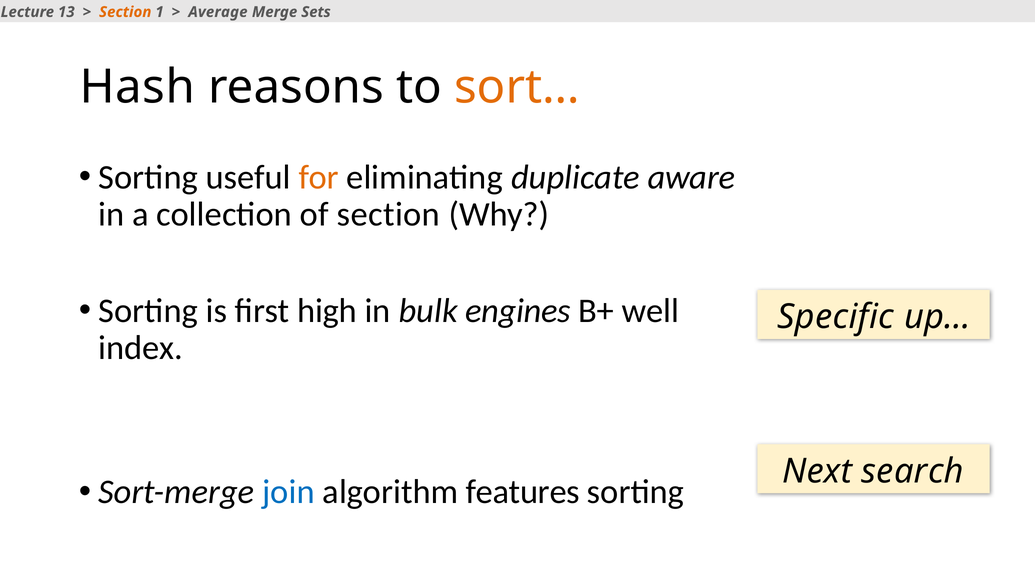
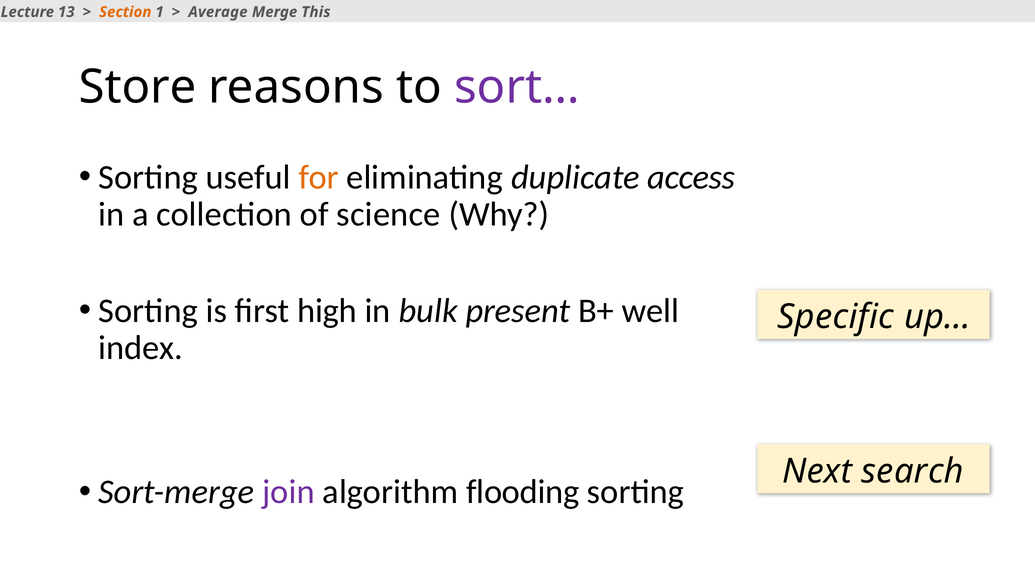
Sets: Sets -> This
Hash: Hash -> Store
sort… colour: orange -> purple
aware: aware -> access
of section: section -> science
engines: engines -> present
join colour: blue -> purple
features: features -> flooding
